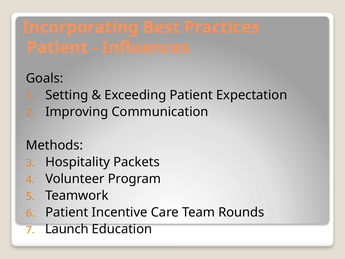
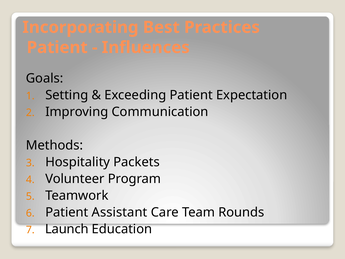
Incentive: Incentive -> Assistant
